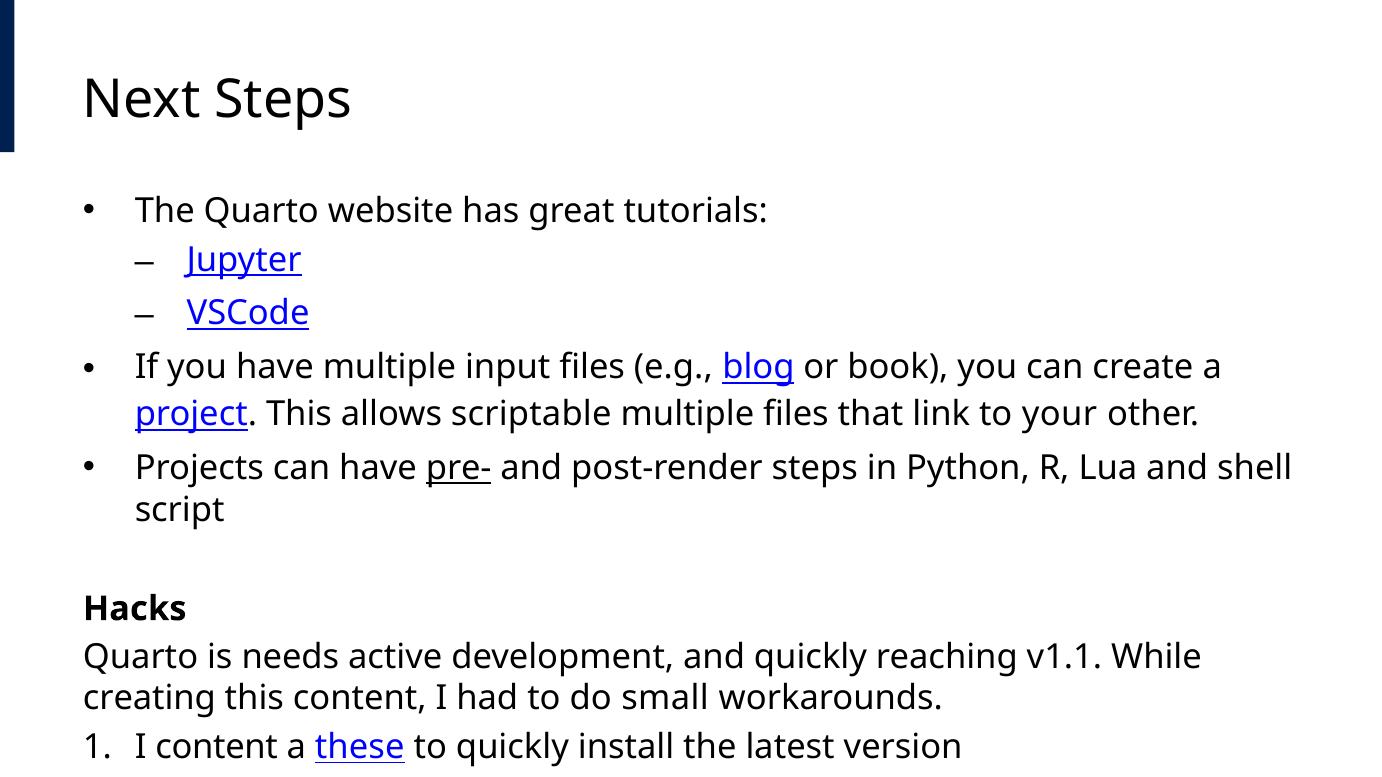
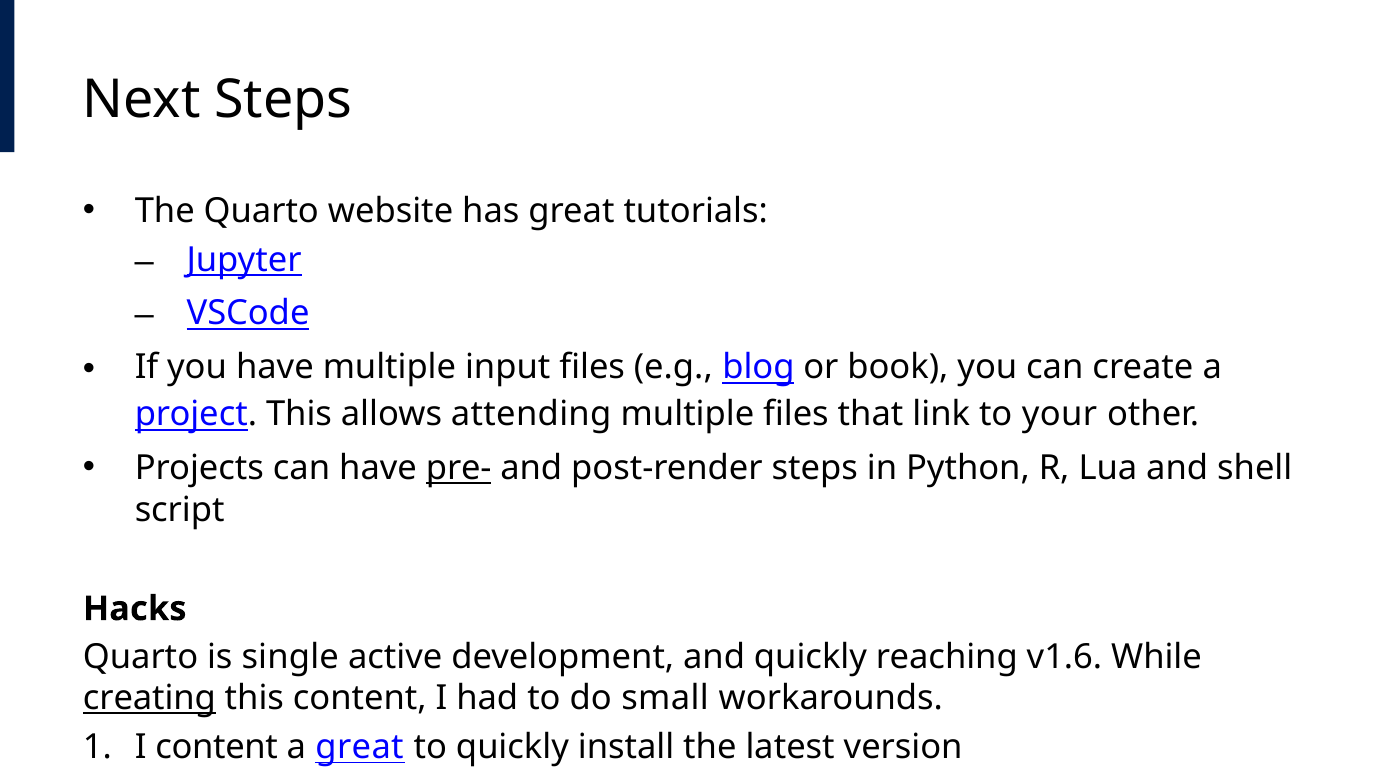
scriptable: scriptable -> attending
needs: needs -> single
v1.1: v1.1 -> v1.6
creating underline: none -> present
a these: these -> great
